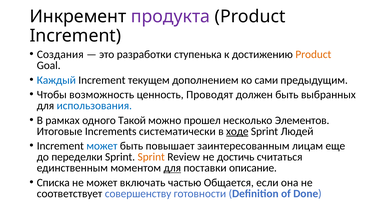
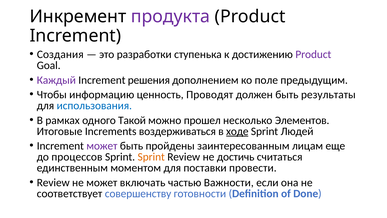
Product at (313, 54) colour: orange -> purple
Каждый colour: blue -> purple
текущем: текущем -> решения
сами: сами -> поле
возможность: возможность -> информацию
выбранных: выбранных -> результаты
систематически: систематически -> воздерживаться
может at (102, 146) colour: blue -> purple
повышает: повышает -> пройдены
переделки: переделки -> процессов
для at (172, 168) underline: present -> none
описание: описание -> провести
Списка at (53, 182): Списка -> Review
Общается: Общается -> Важности
